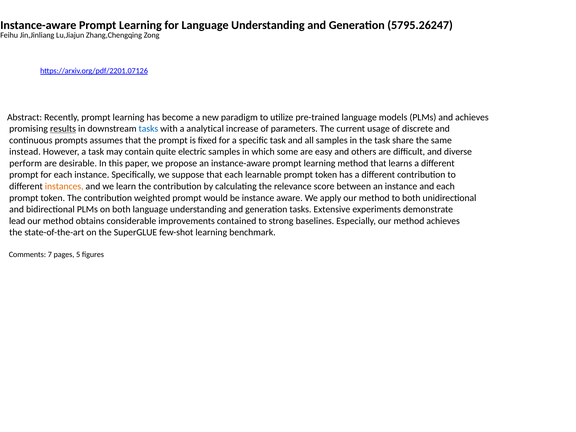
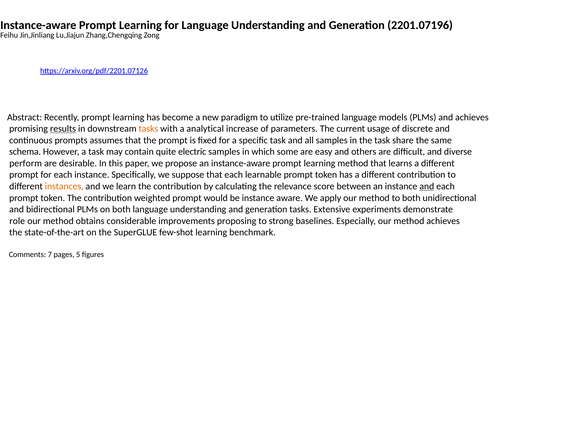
5795.26247: 5795.26247 -> 2201.07196
tasks at (148, 129) colour: blue -> orange
instead: instead -> schema
and at (427, 186) underline: none -> present
lead: lead -> role
contained: contained -> proposing
